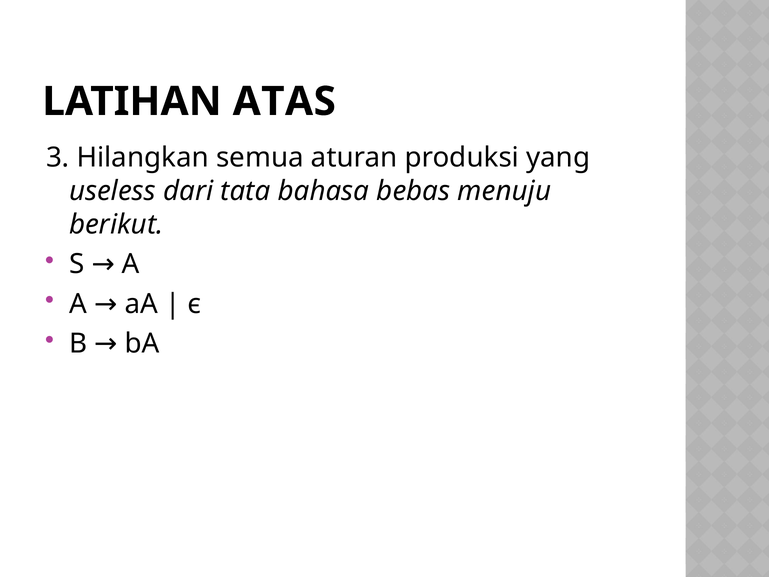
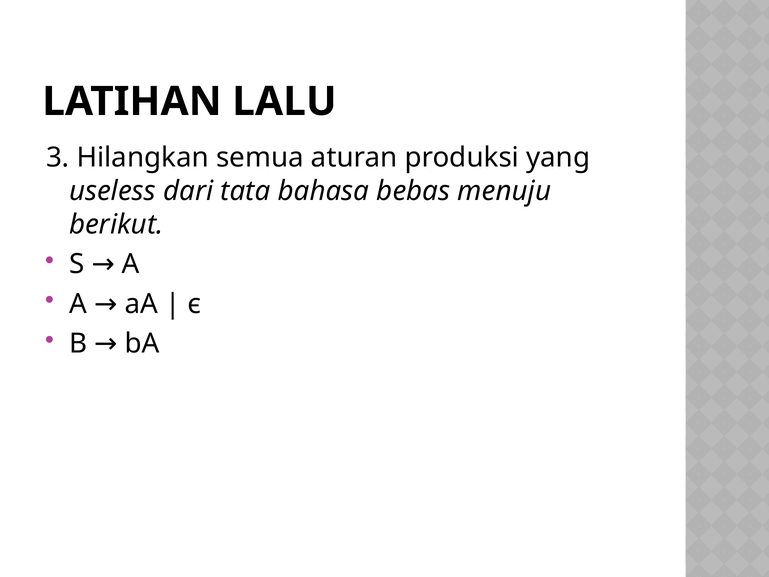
ATAS: ATAS -> LALU
